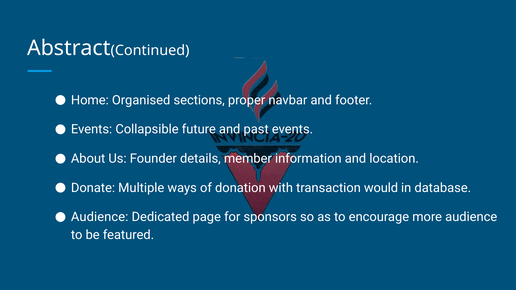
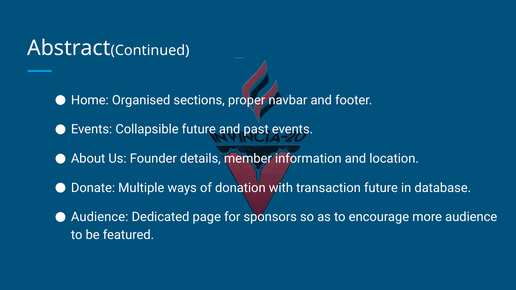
transaction would: would -> future
